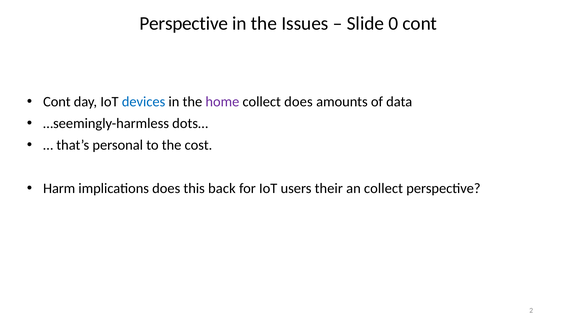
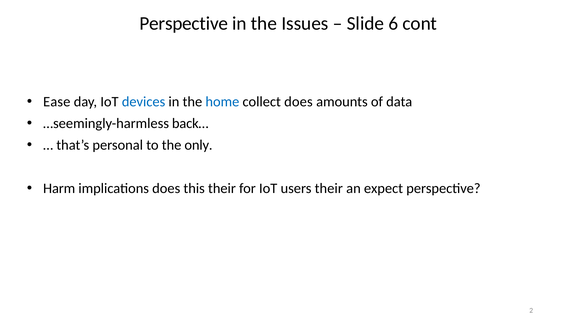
0: 0 -> 6
Cont at (57, 102): Cont -> Ease
home colour: purple -> blue
dots…: dots… -> back…
cost: cost -> only
this back: back -> their
an collect: collect -> expect
